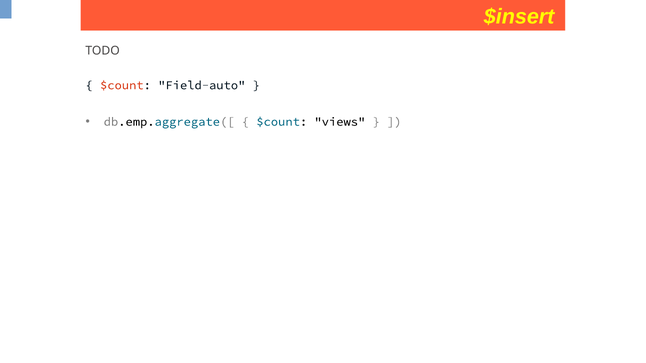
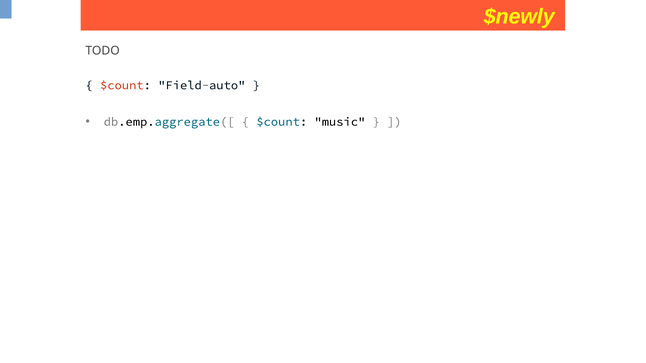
$insert: $insert -> $newly
views: views -> music
